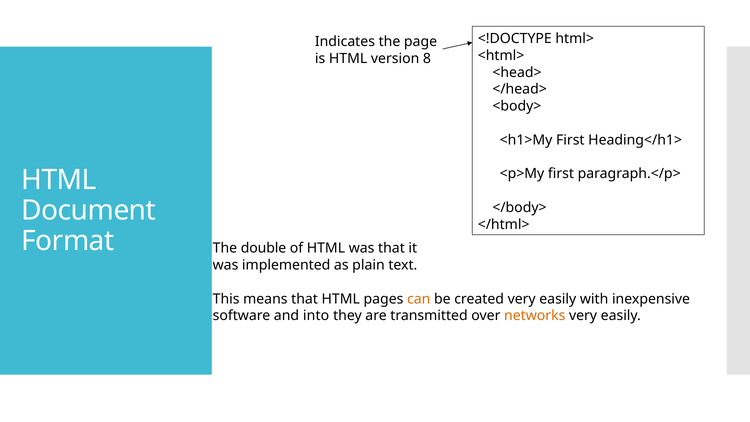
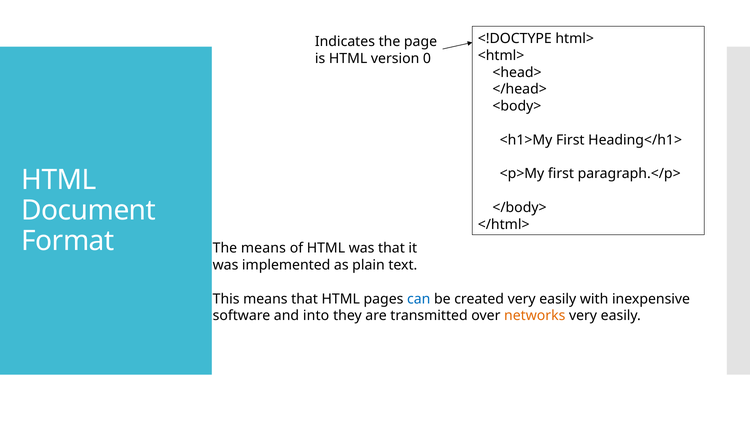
8: 8 -> 0
The double: double -> means
can colour: orange -> blue
